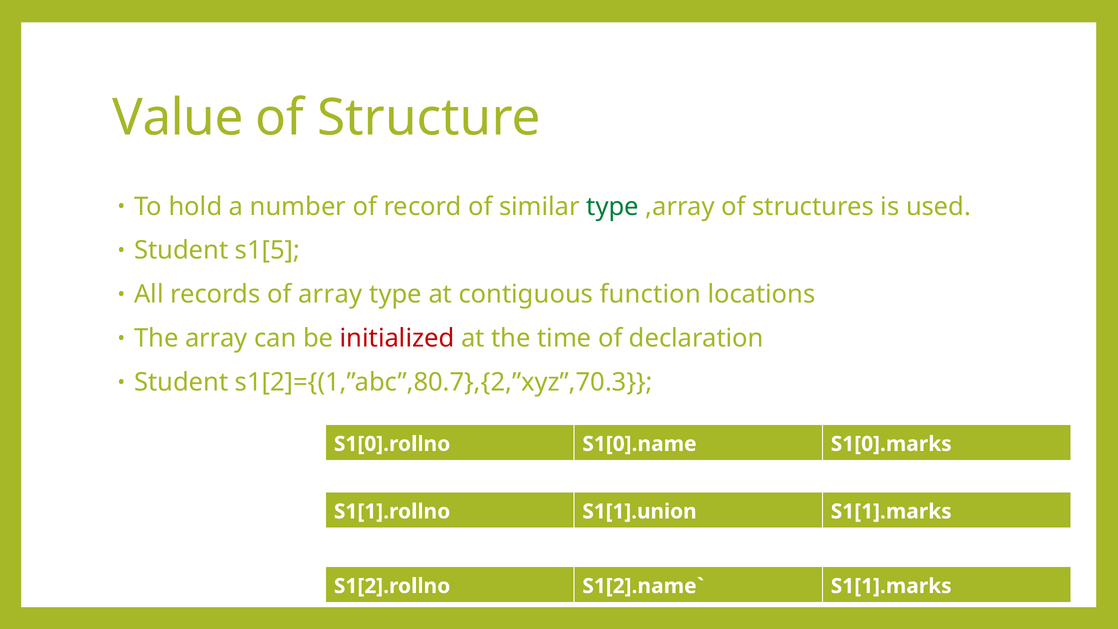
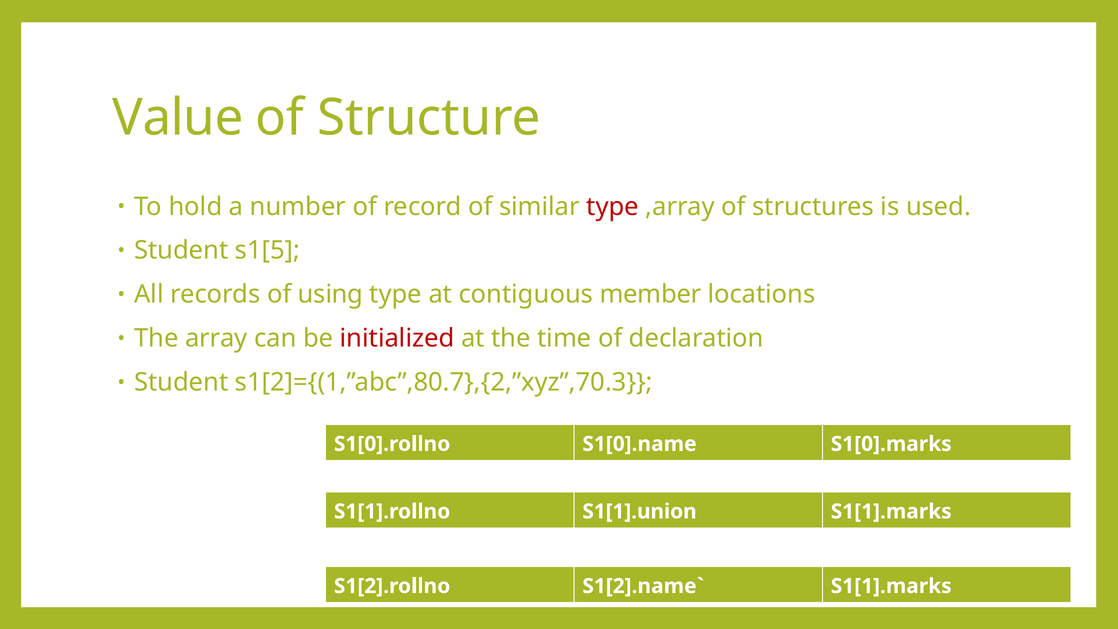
type at (613, 207) colour: green -> red
of array: array -> using
function: function -> member
